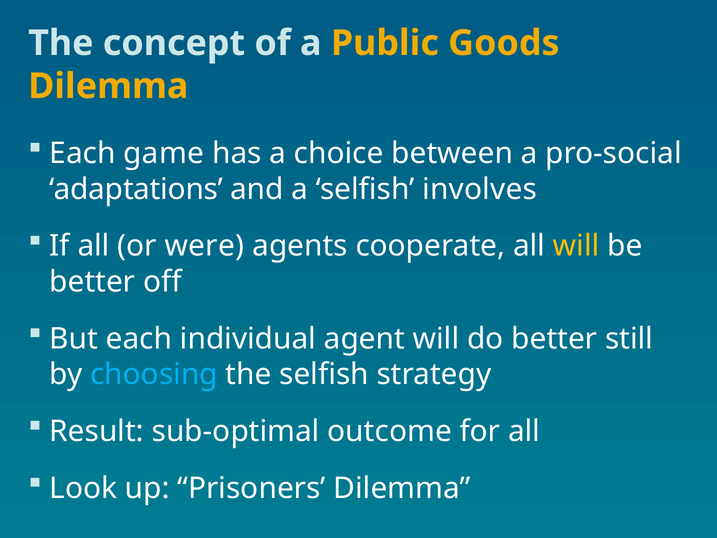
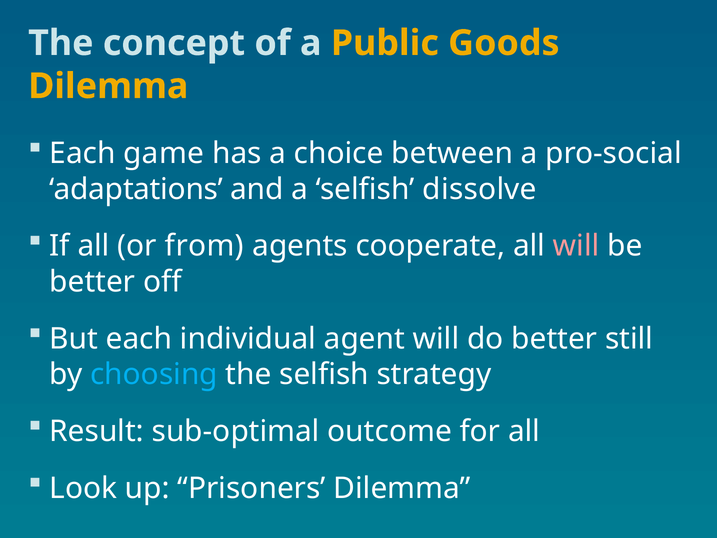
involves: involves -> dissolve
were: were -> from
will at (576, 246) colour: yellow -> pink
